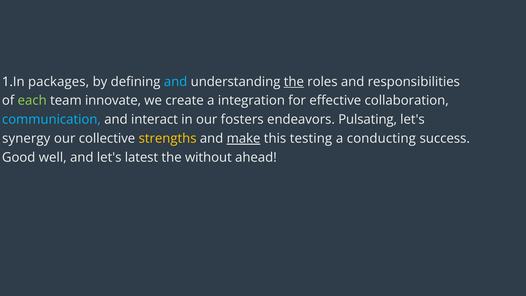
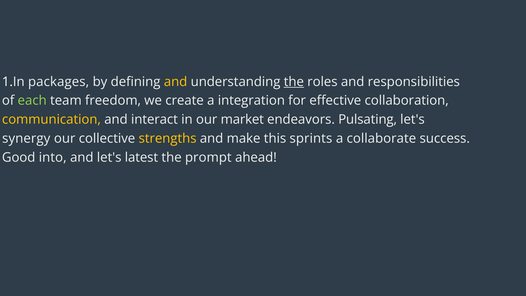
and at (176, 82) colour: light blue -> yellow
innovate: innovate -> freedom
communication colour: light blue -> yellow
fosters: fosters -> market
make underline: present -> none
testing: testing -> sprints
conducting: conducting -> collaborate
well: well -> into
without: without -> prompt
